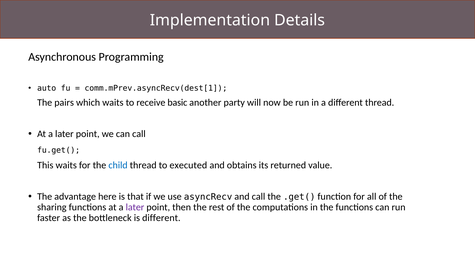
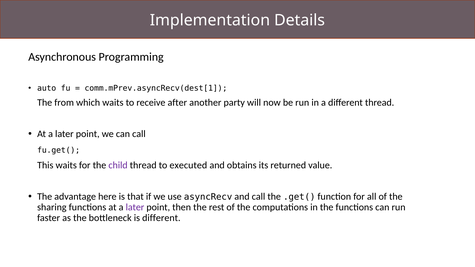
pairs: pairs -> from
basic: basic -> after
child colour: blue -> purple
